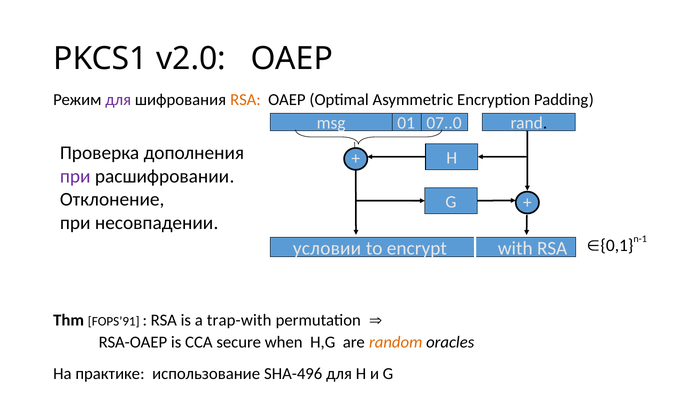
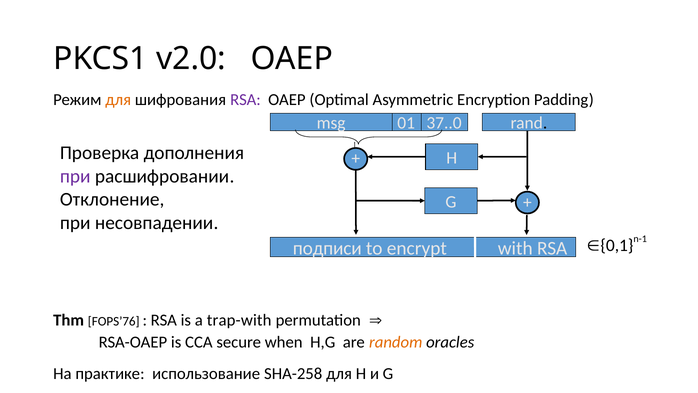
для at (118, 100) colour: purple -> orange
RSA at (245, 100) colour: orange -> purple
07..0: 07..0 -> 37..0
условии: условии -> подписи
FOPS’91: FOPS’91 -> FOPS’76
SHA-496: SHA-496 -> SHA-258
